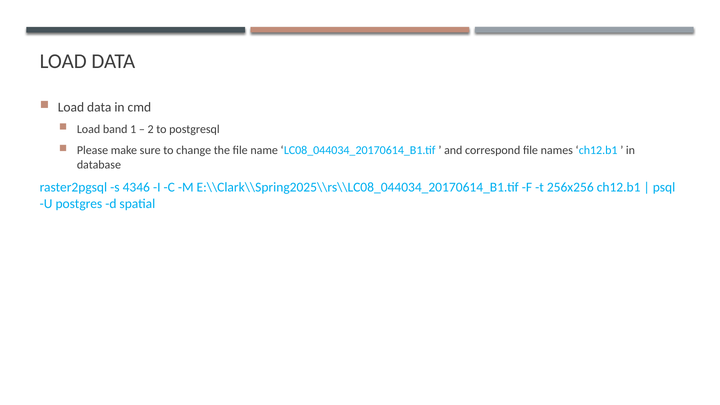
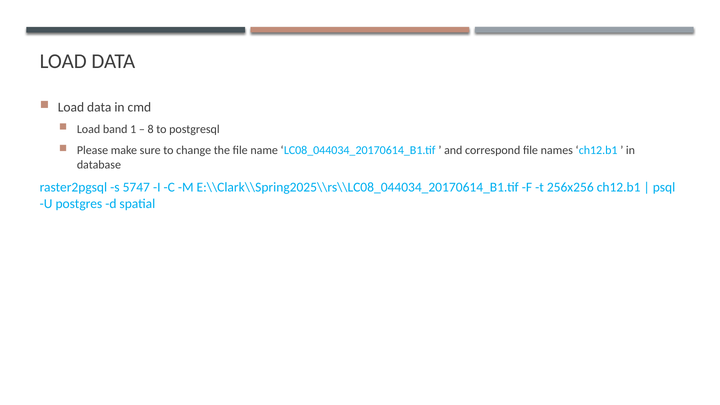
2: 2 -> 8
4346: 4346 -> 5747
